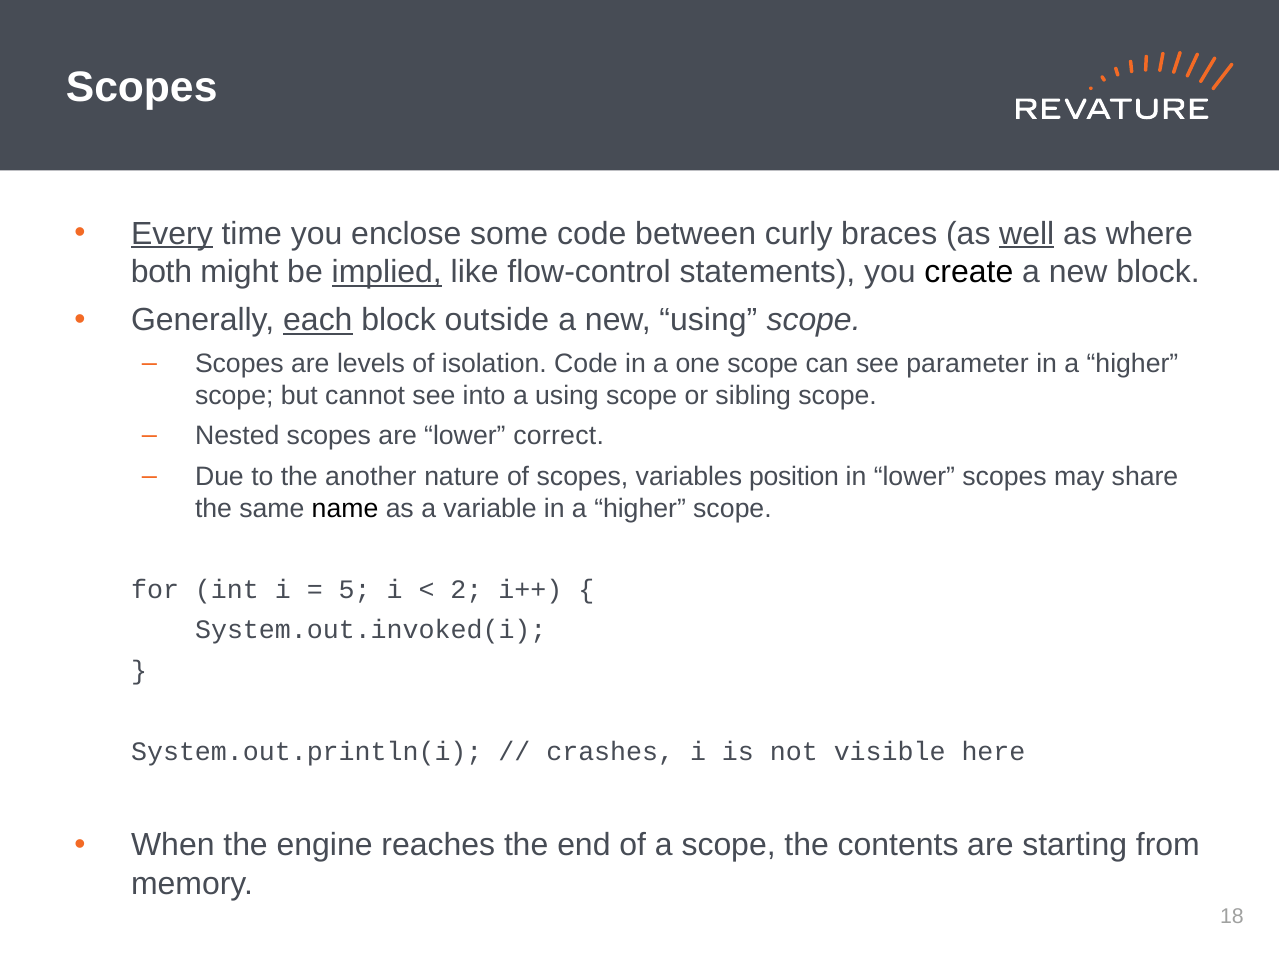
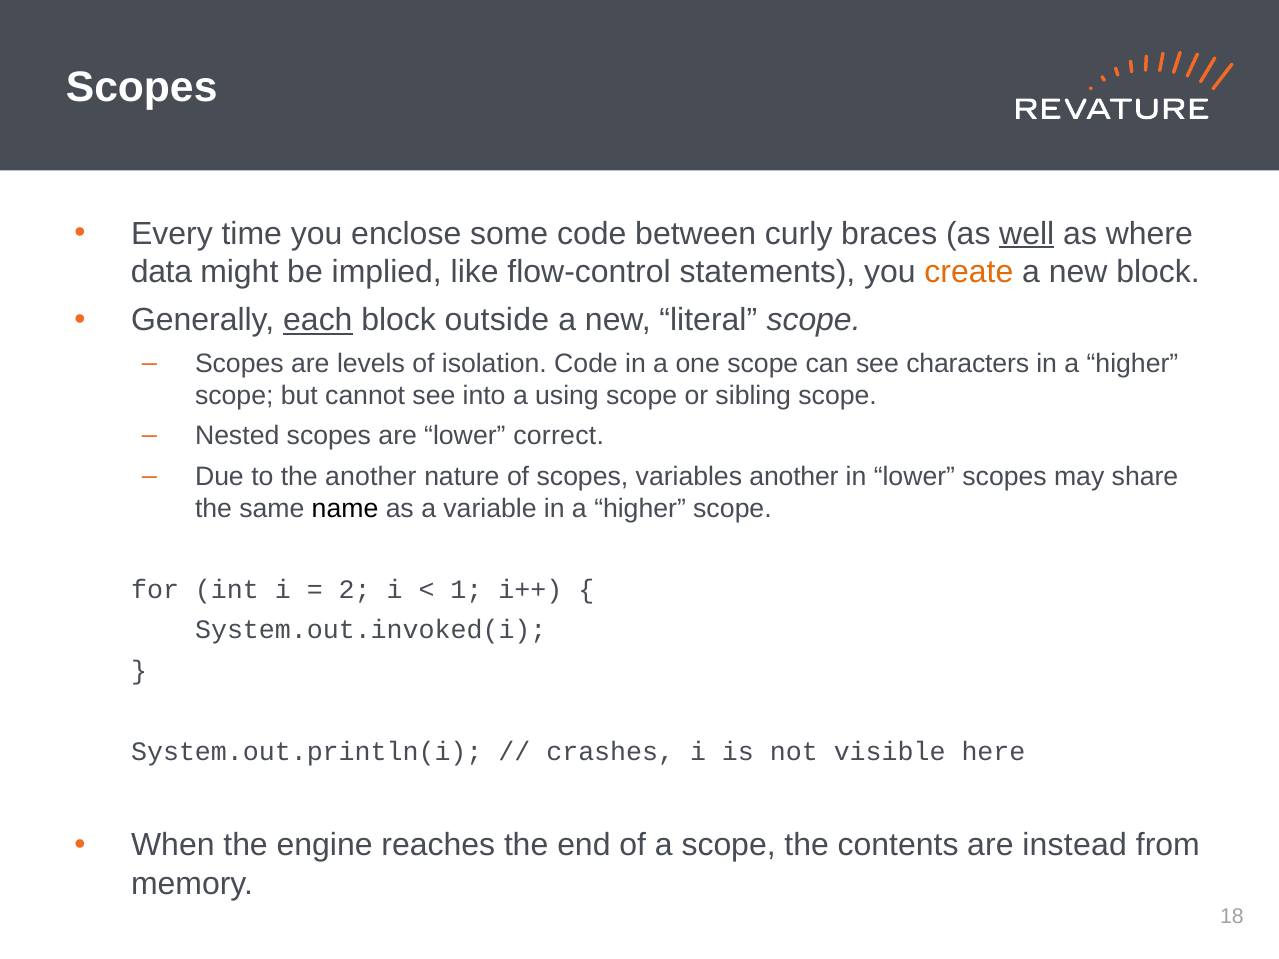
Every underline: present -> none
both: both -> data
implied underline: present -> none
create colour: black -> orange
new using: using -> literal
parameter: parameter -> characters
variables position: position -> another
5: 5 -> 2
2: 2 -> 1
starting: starting -> instead
